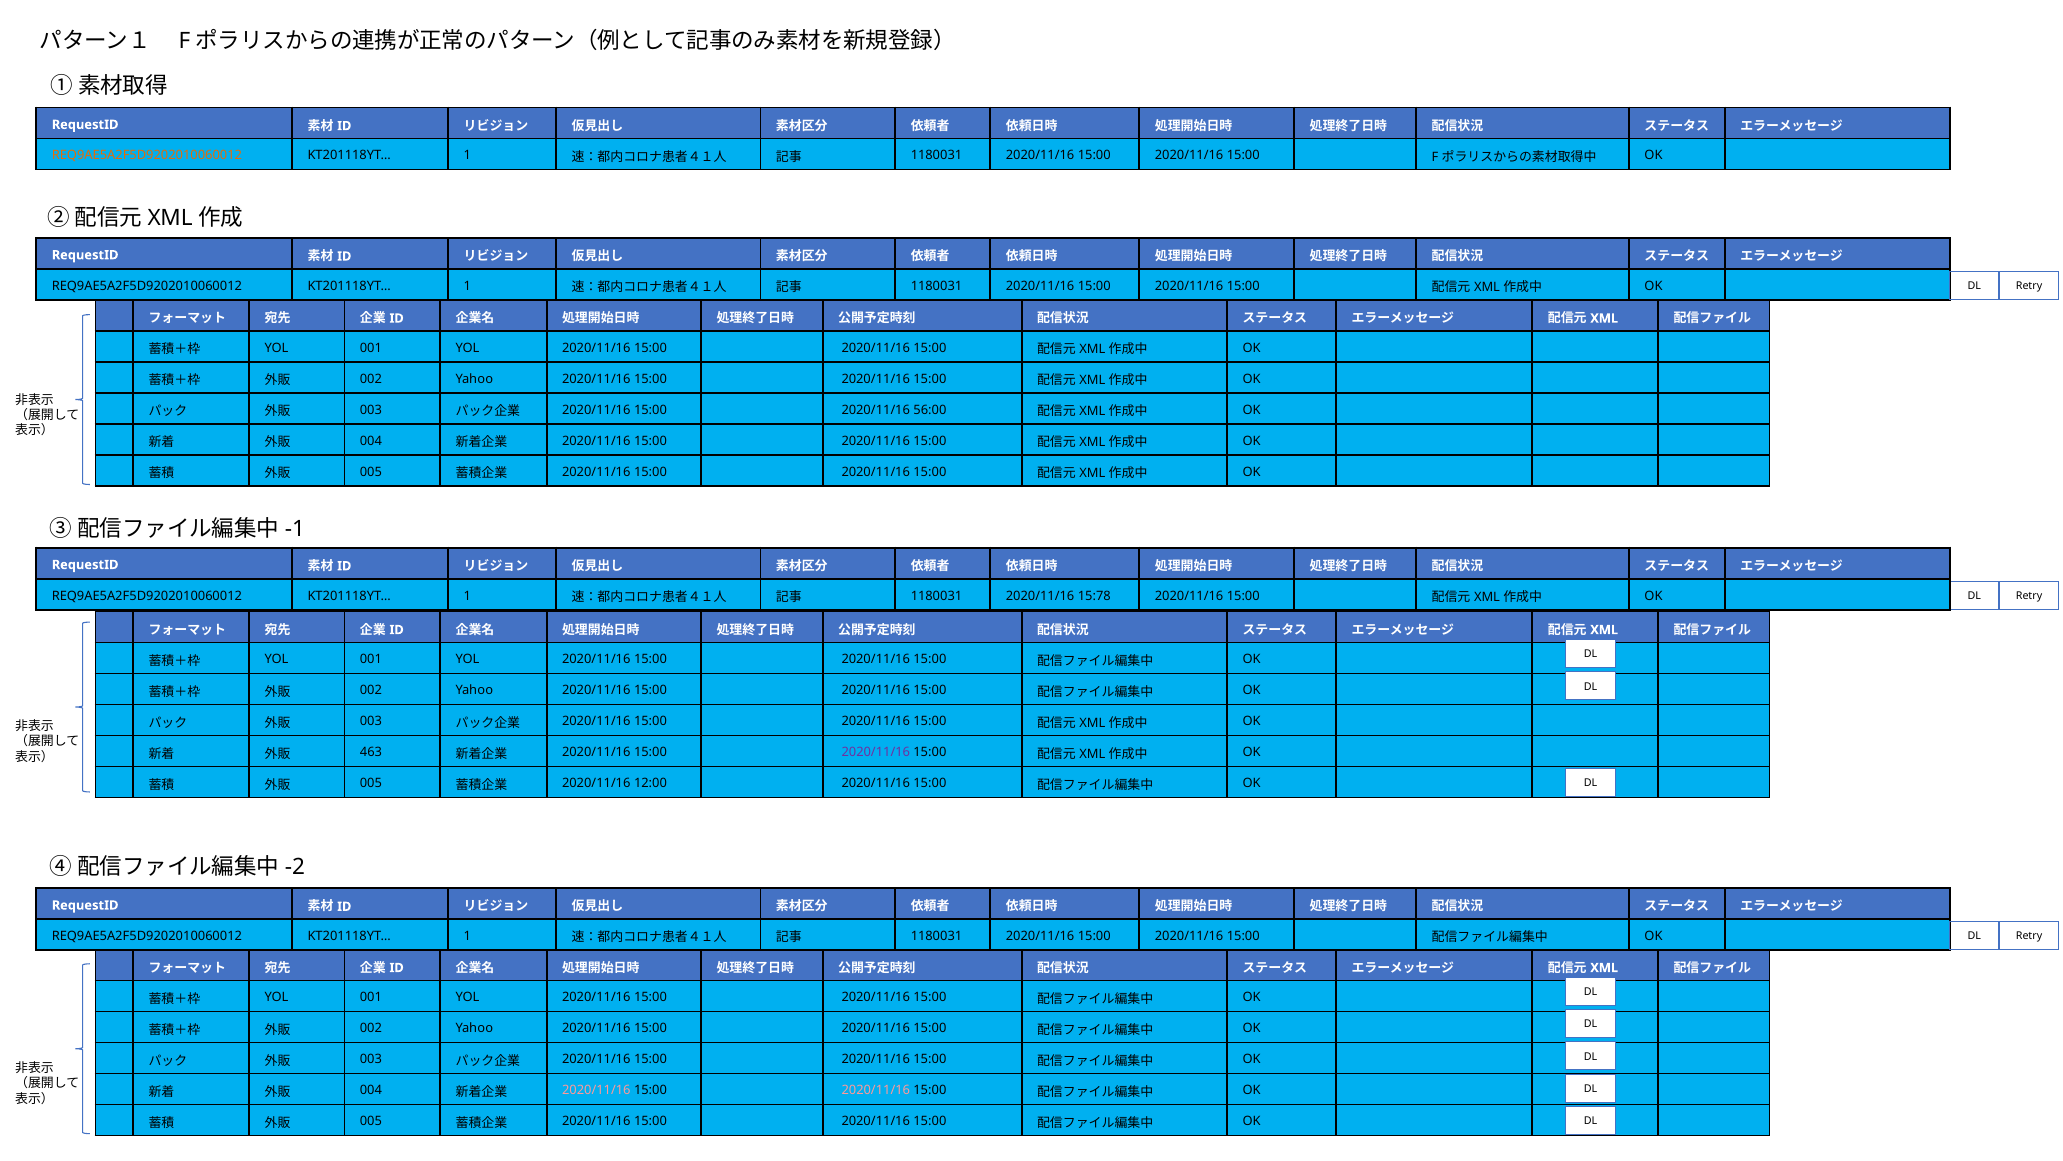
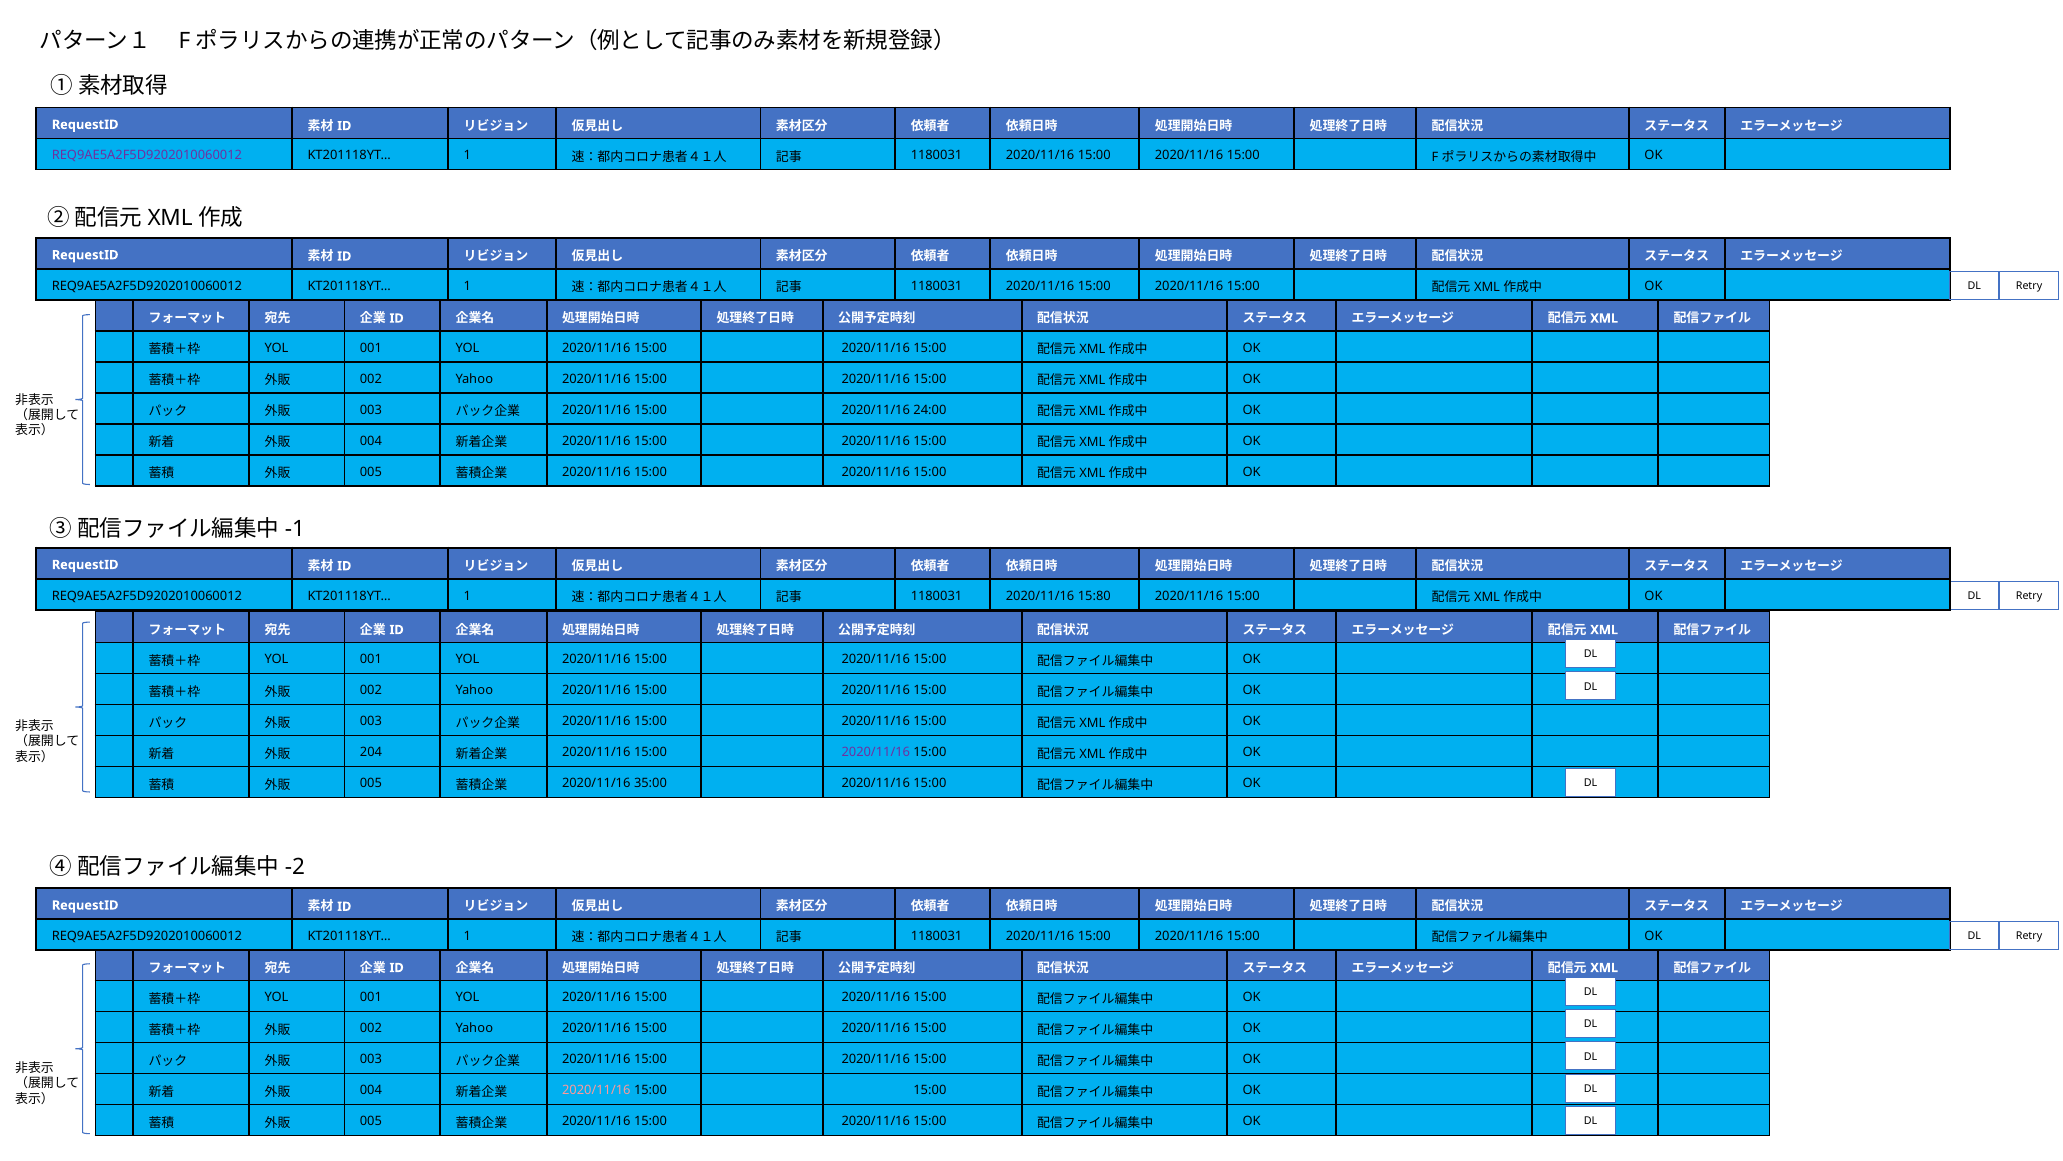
REQ9AE5A2F5D9202010060012 at (147, 156) colour: orange -> purple
56:00: 56:00 -> 24:00
15:78: 15:78 -> 15:80
463: 463 -> 204
12:00: 12:00 -> 35:00
2020/11/16 at (876, 1090) colour: pink -> light blue
